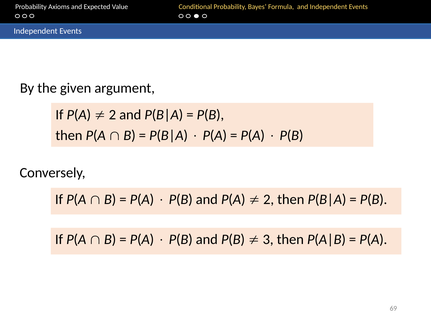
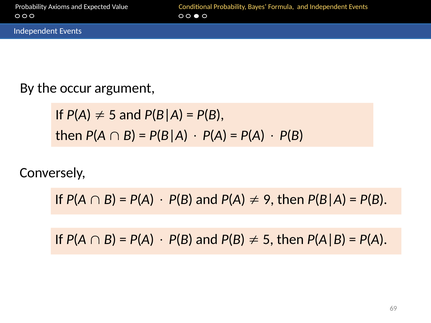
given: given -> occur
2 at (112, 115): 2 -> 5
2 at (269, 200): 2 -> 9
3 at (268, 240): 3 -> 5
